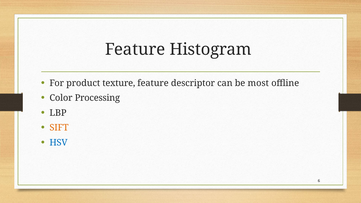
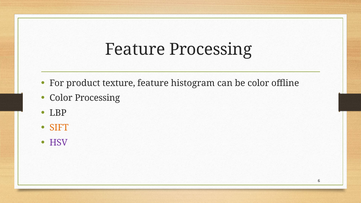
Feature Histogram: Histogram -> Processing
descriptor: descriptor -> histogram
be most: most -> color
HSV colour: blue -> purple
